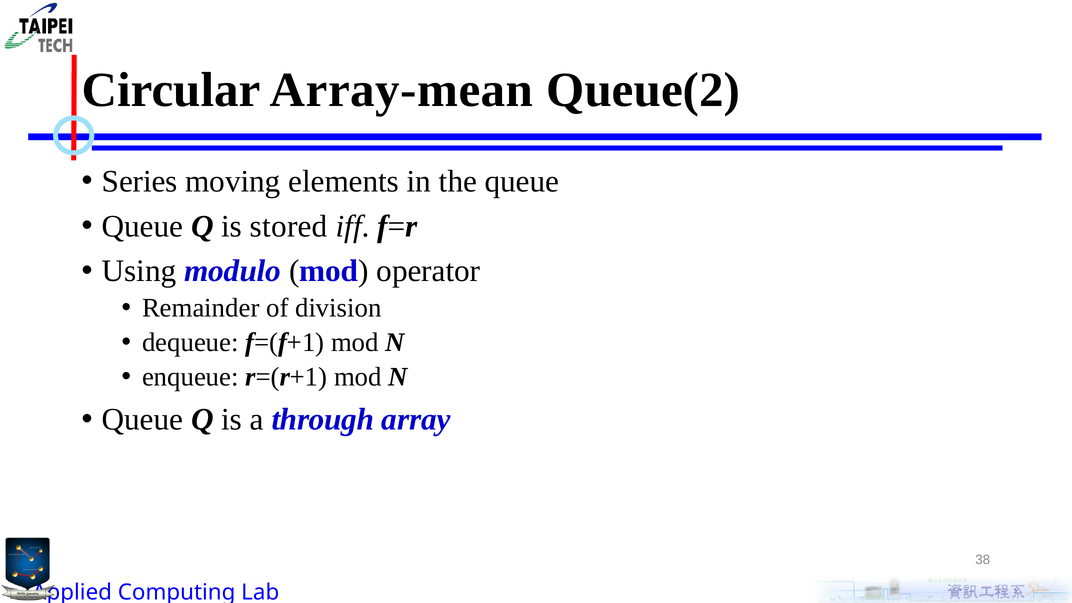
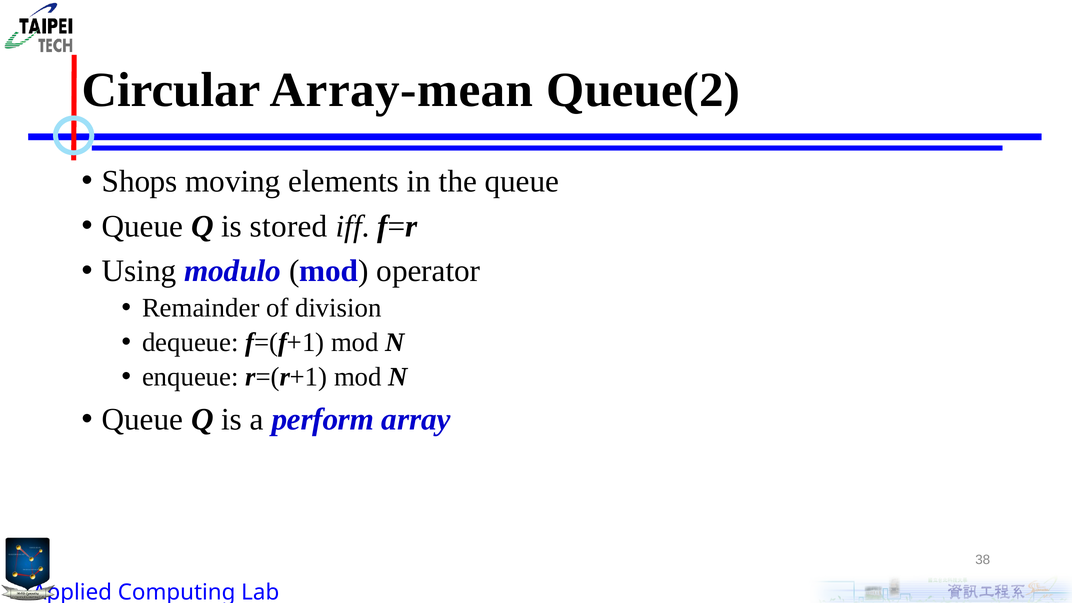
Series: Series -> Shops
through: through -> perform
